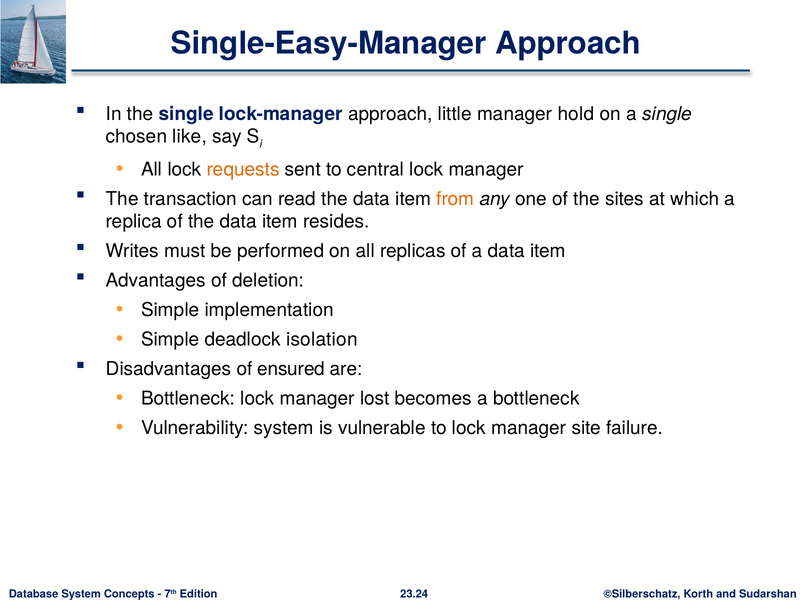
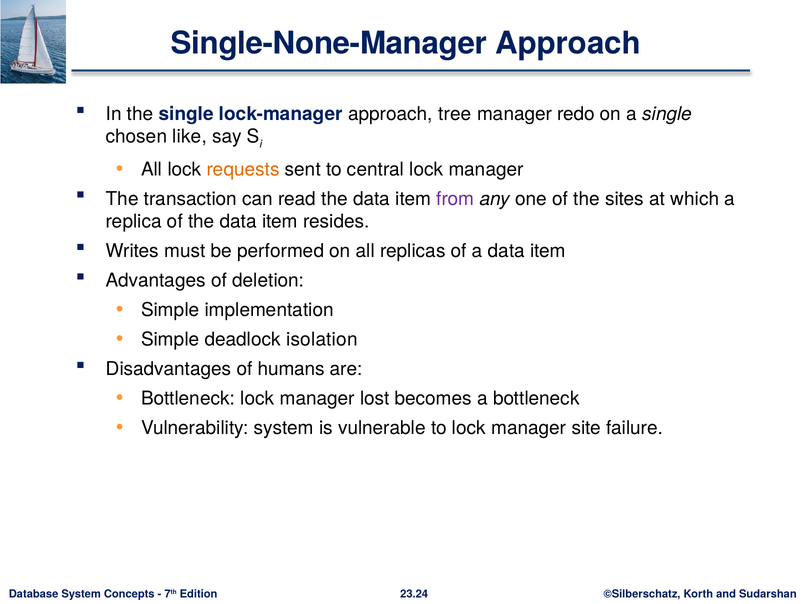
Single-Easy-Manager: Single-Easy-Manager -> Single-None-Manager
little: little -> tree
hold: hold -> redo
from colour: orange -> purple
ensured: ensured -> humans
